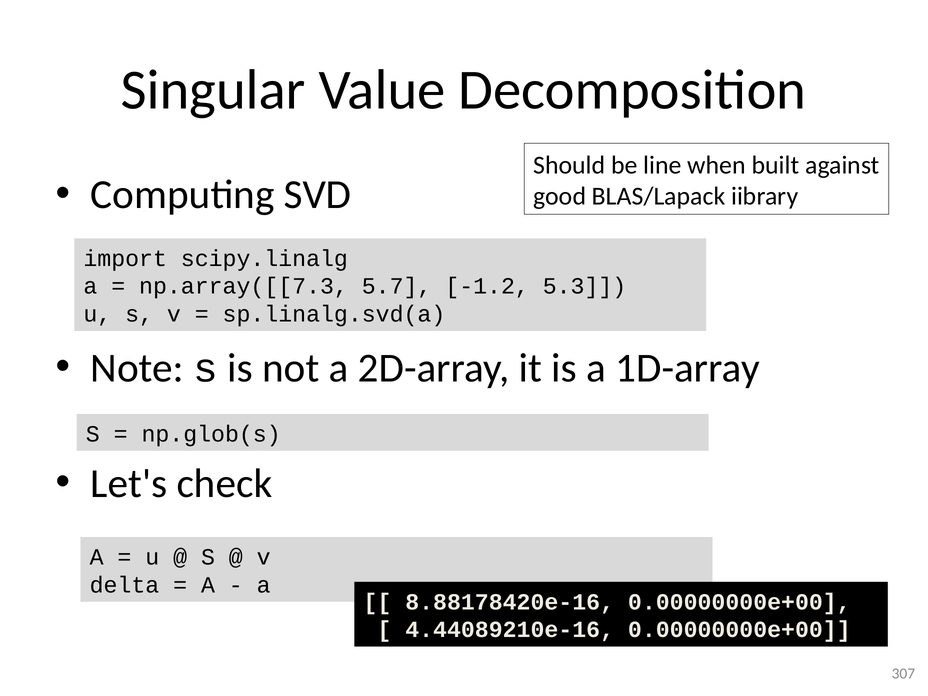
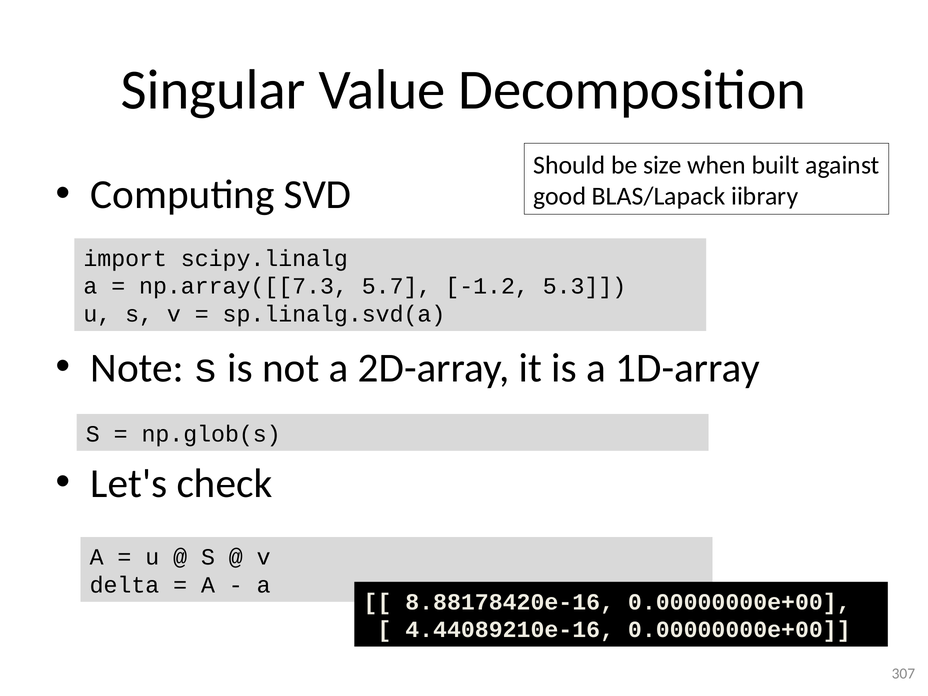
line: line -> size
